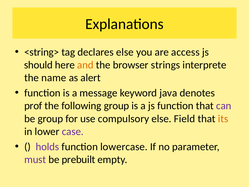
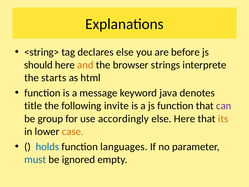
access: access -> before
name: name -> starts
alert: alert -> html
prof: prof -> title
following group: group -> invite
compulsory: compulsory -> accordingly
else Field: Field -> Here
case colour: purple -> orange
holds colour: purple -> blue
lowercase: lowercase -> languages
must colour: purple -> blue
prebuilt: prebuilt -> ignored
